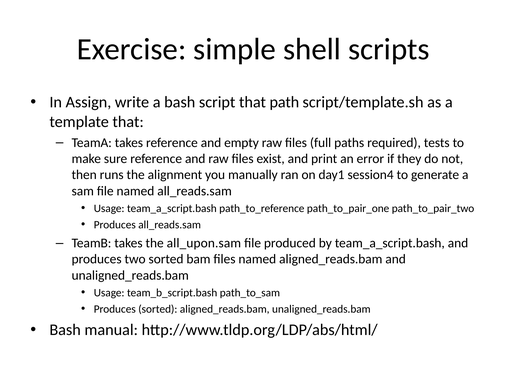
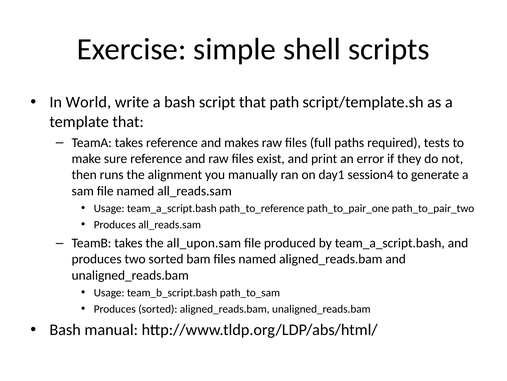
Assign: Assign -> World
empty: empty -> makes
